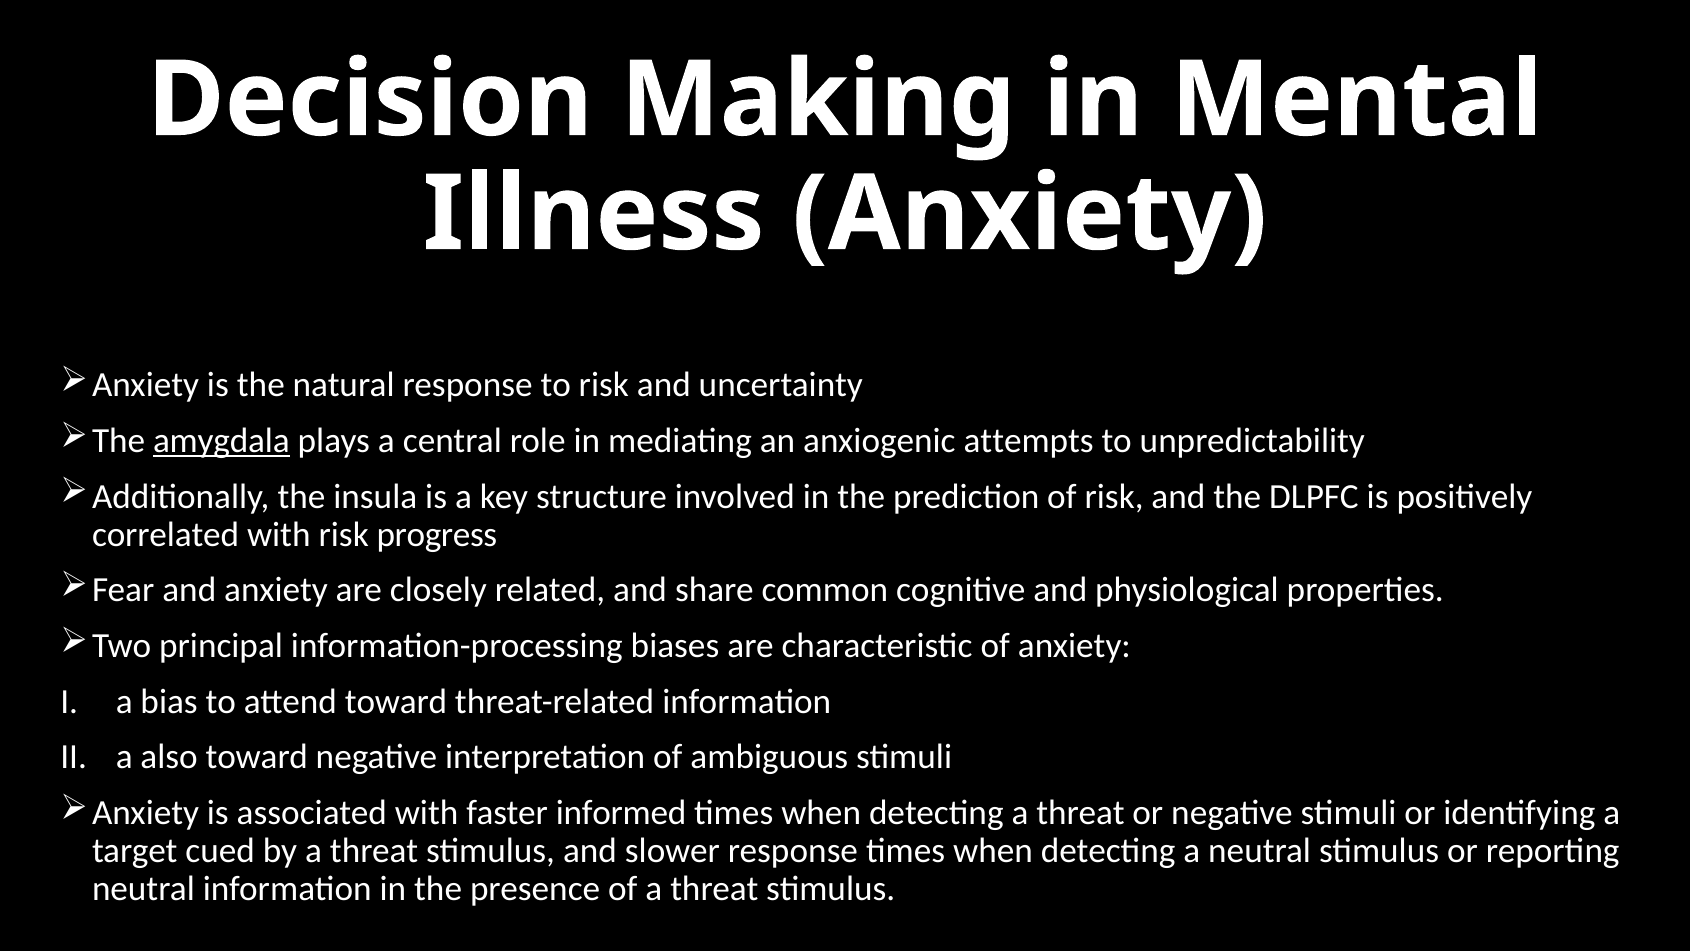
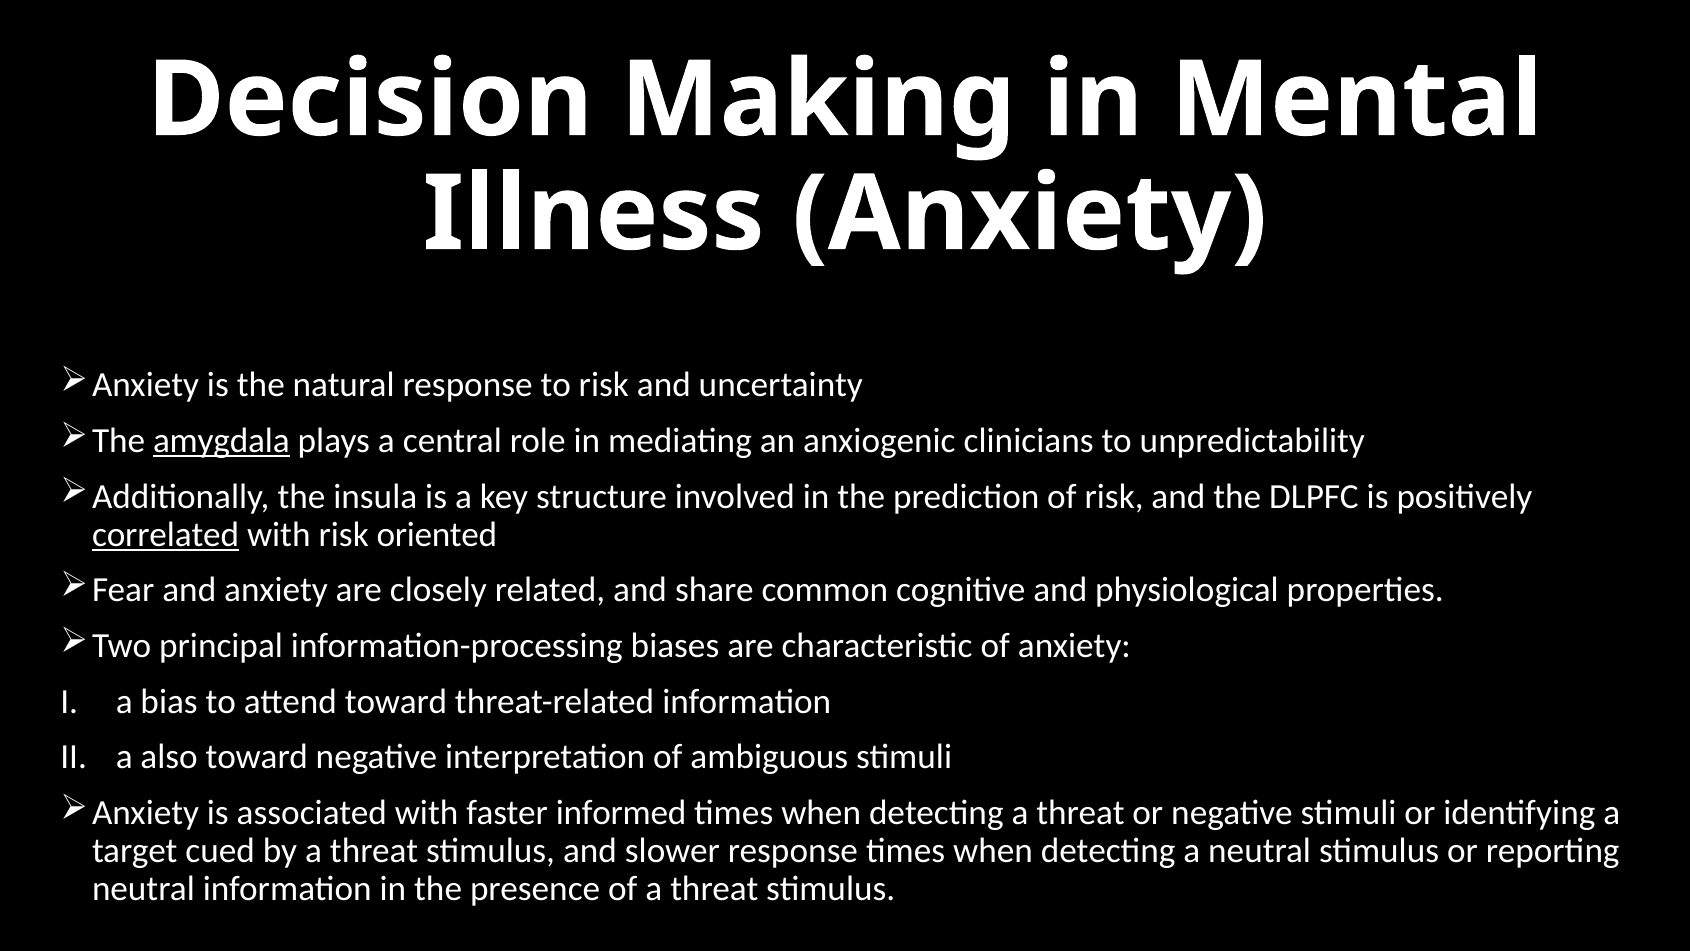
attempts: attempts -> clinicians
correlated underline: none -> present
progress: progress -> oriented
